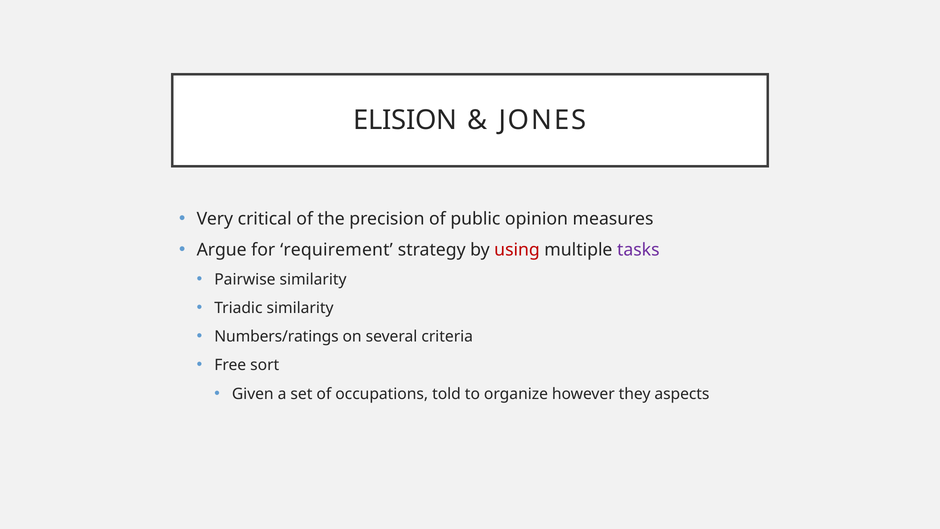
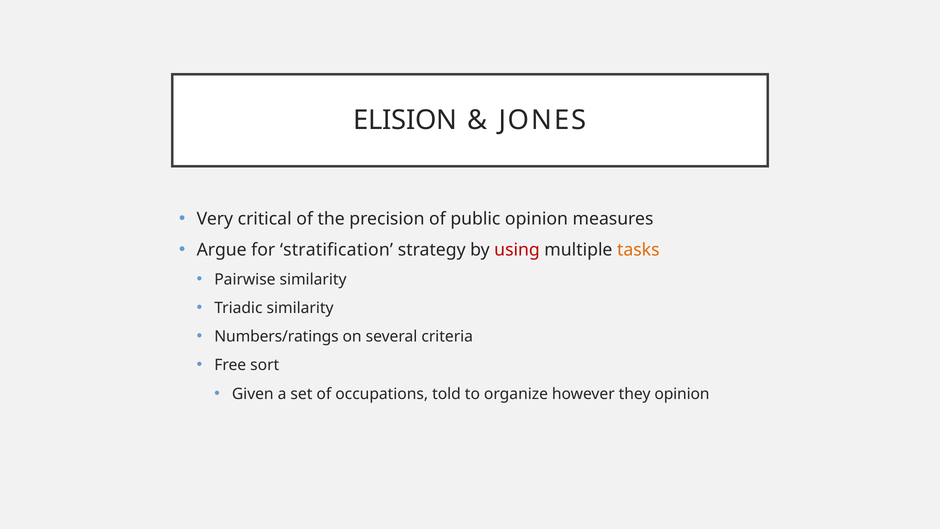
requirement: requirement -> stratification
tasks colour: purple -> orange
they aspects: aspects -> opinion
